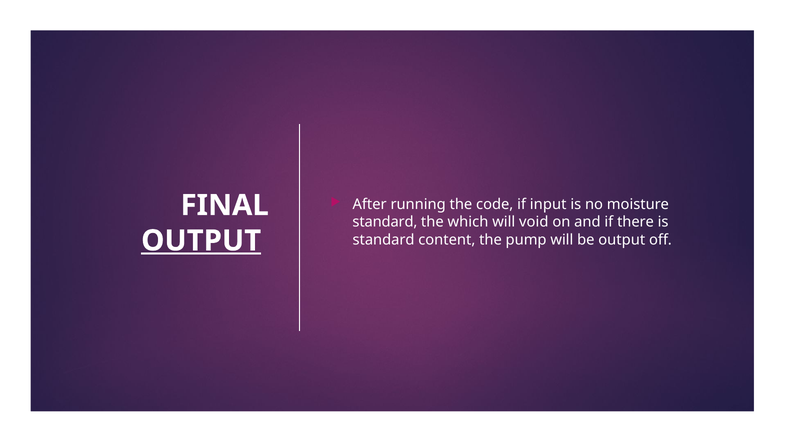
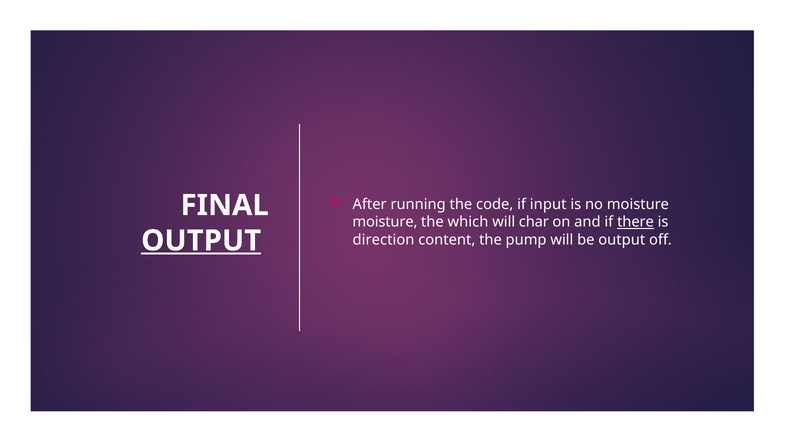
standard at (385, 222): standard -> moisture
void: void -> char
there underline: none -> present
standard at (384, 239): standard -> direction
